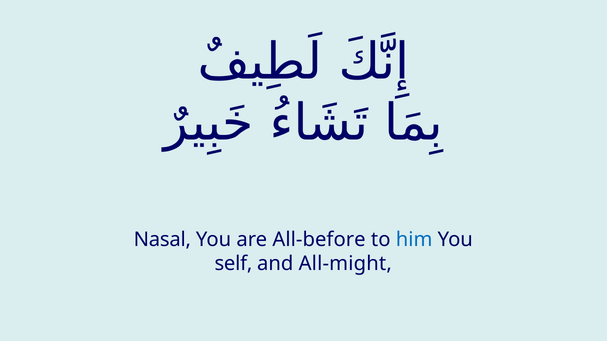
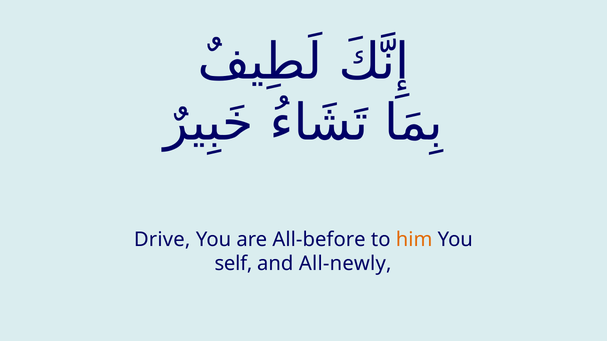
Nasal: Nasal -> Drive
him colour: blue -> orange
All-might: All-might -> All-newly
